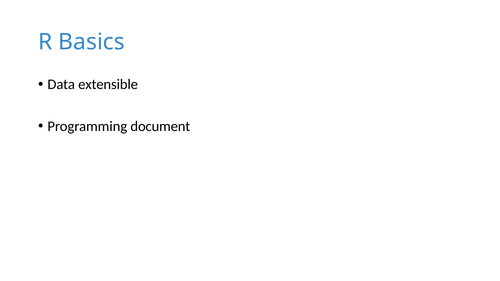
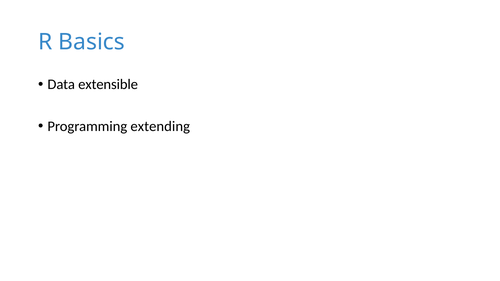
document: document -> extending
